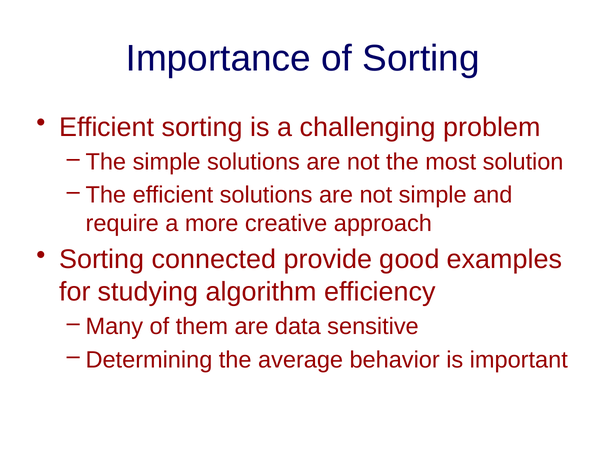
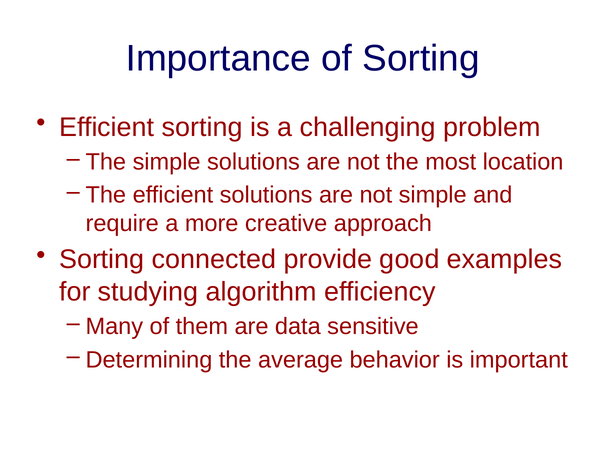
solution: solution -> location
